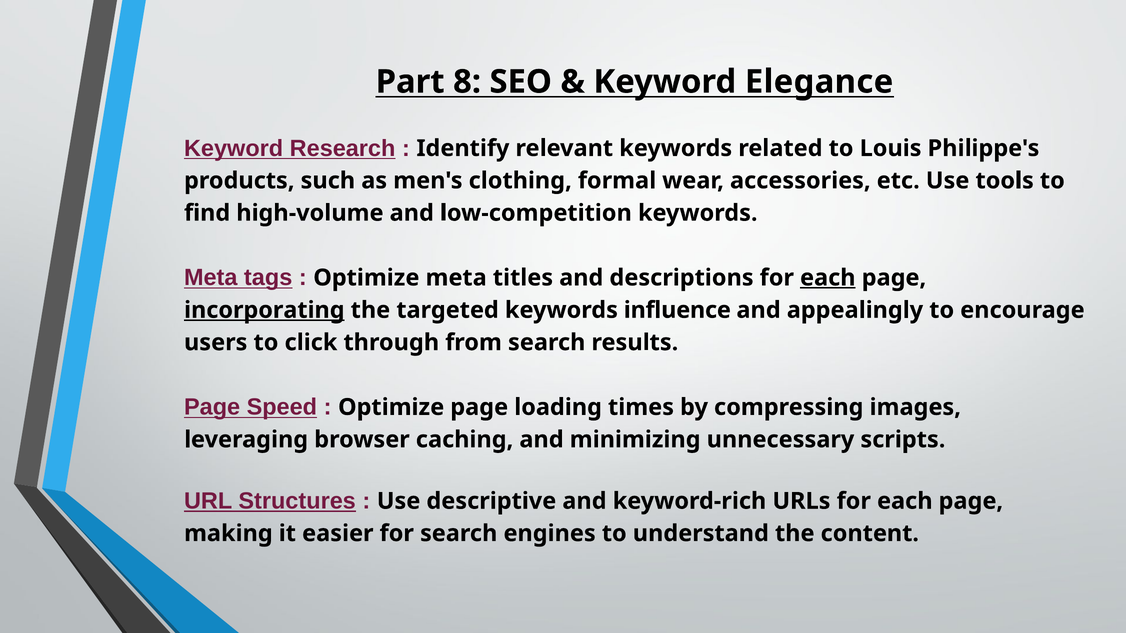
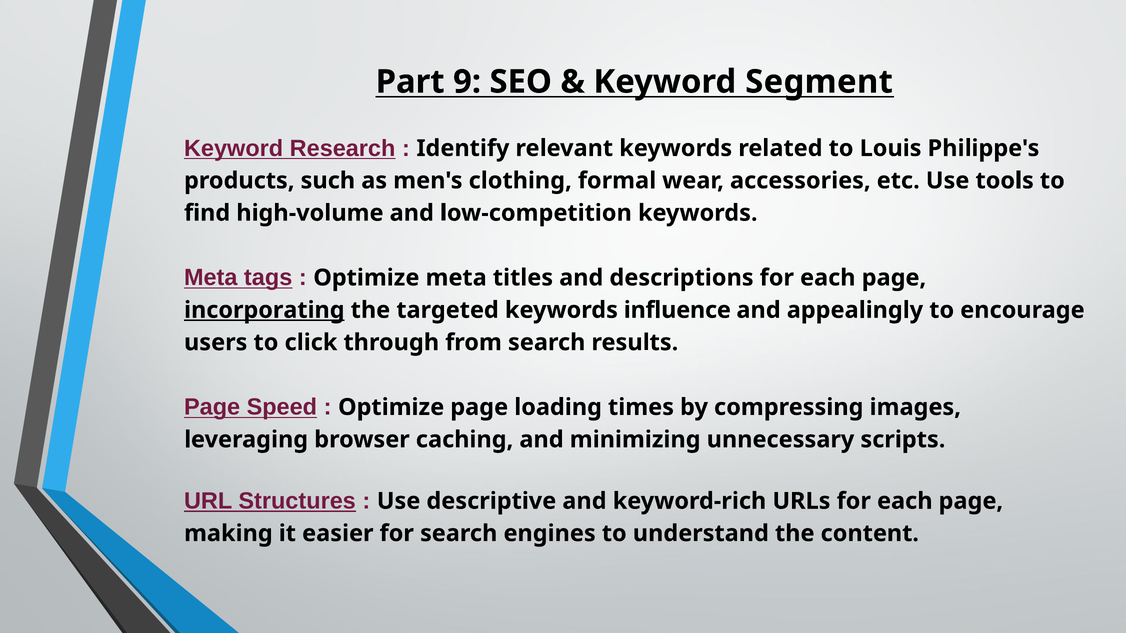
8: 8 -> 9
Elegance: Elegance -> Segment
each at (828, 278) underline: present -> none
